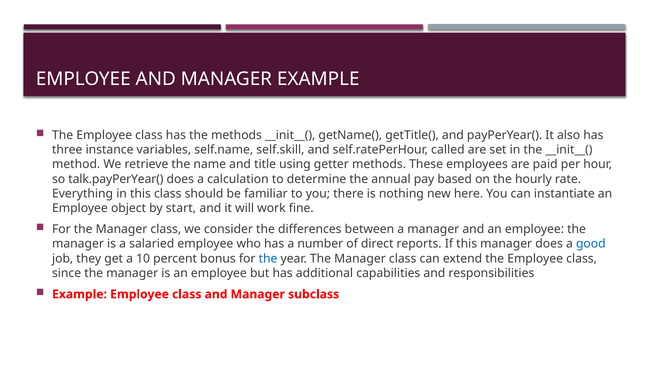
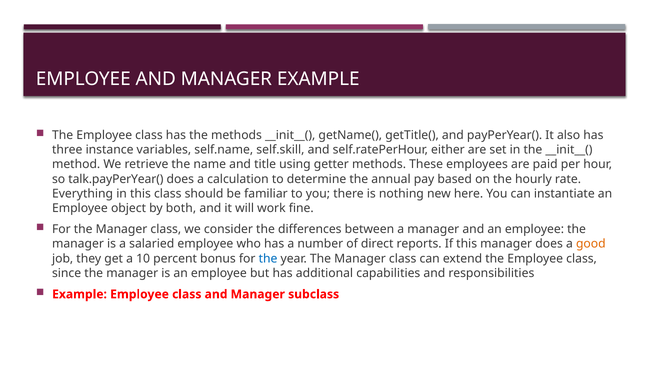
called: called -> either
start: start -> both
good colour: blue -> orange
